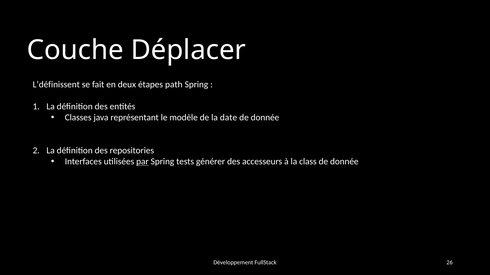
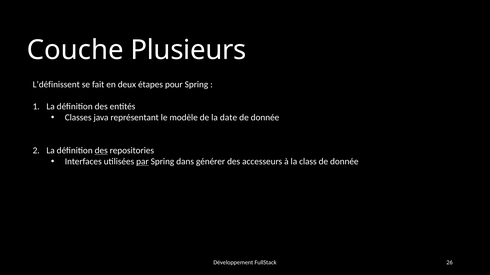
Déplacer: Déplacer -> Plusieurs
path: path -> pour
des at (101, 151) underline: none -> present
tests: tests -> dans
